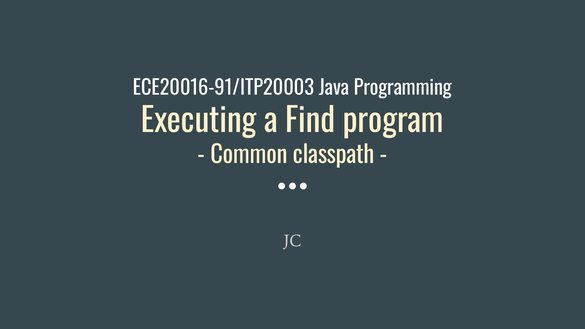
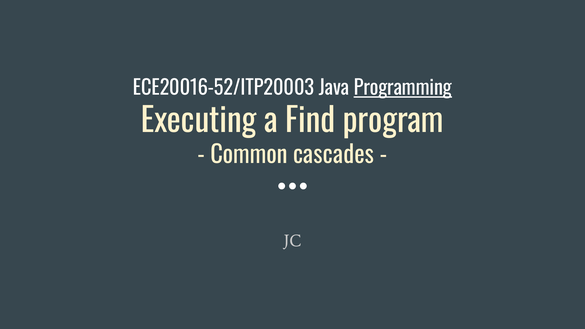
ECE20016-91/ITP20003: ECE20016-91/ITP20003 -> ECE20016-52/ITP20003
Programming underline: none -> present
classpath: classpath -> cascades
